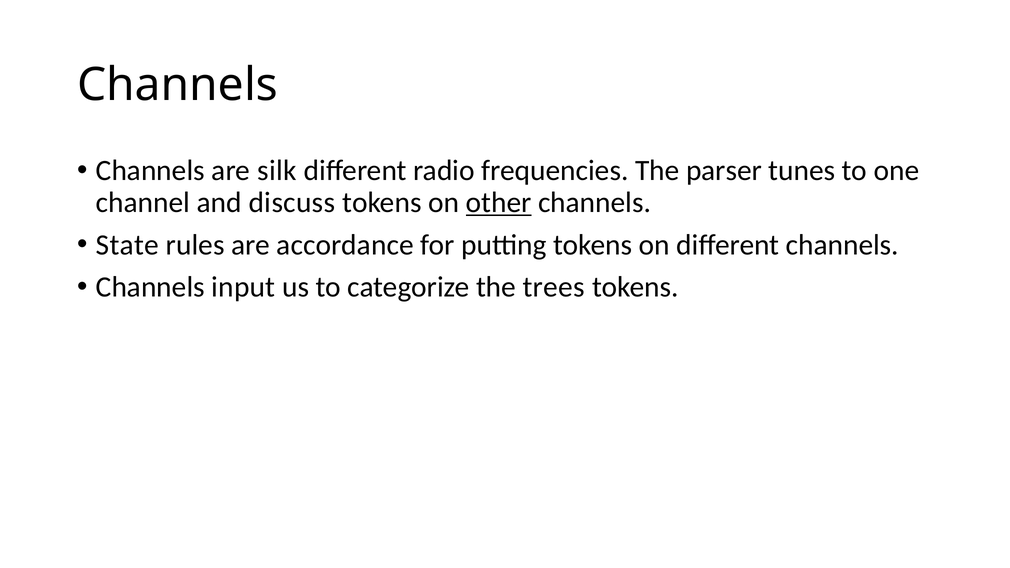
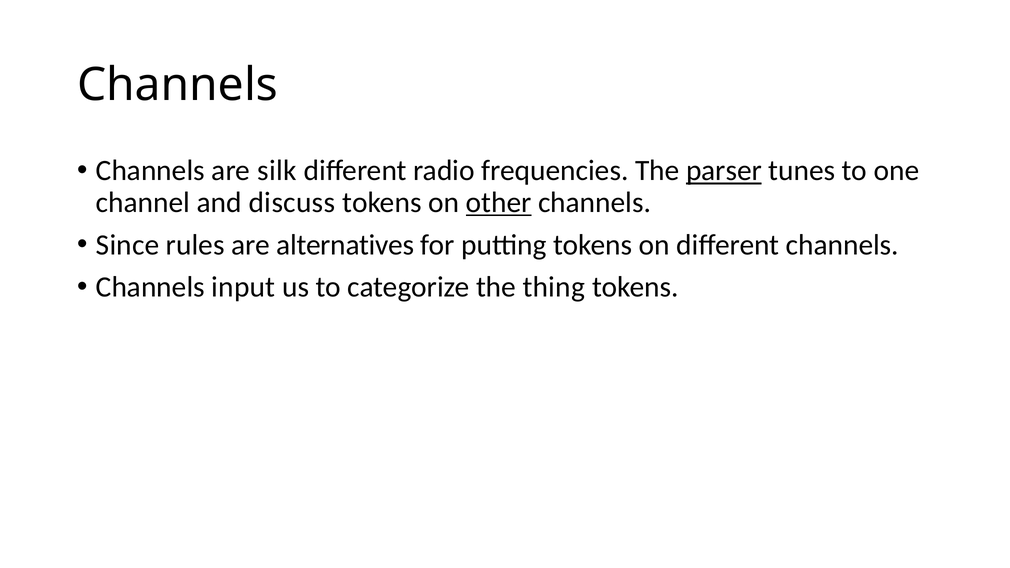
parser underline: none -> present
State: State -> Since
accordance: accordance -> alternatives
trees: trees -> thing
